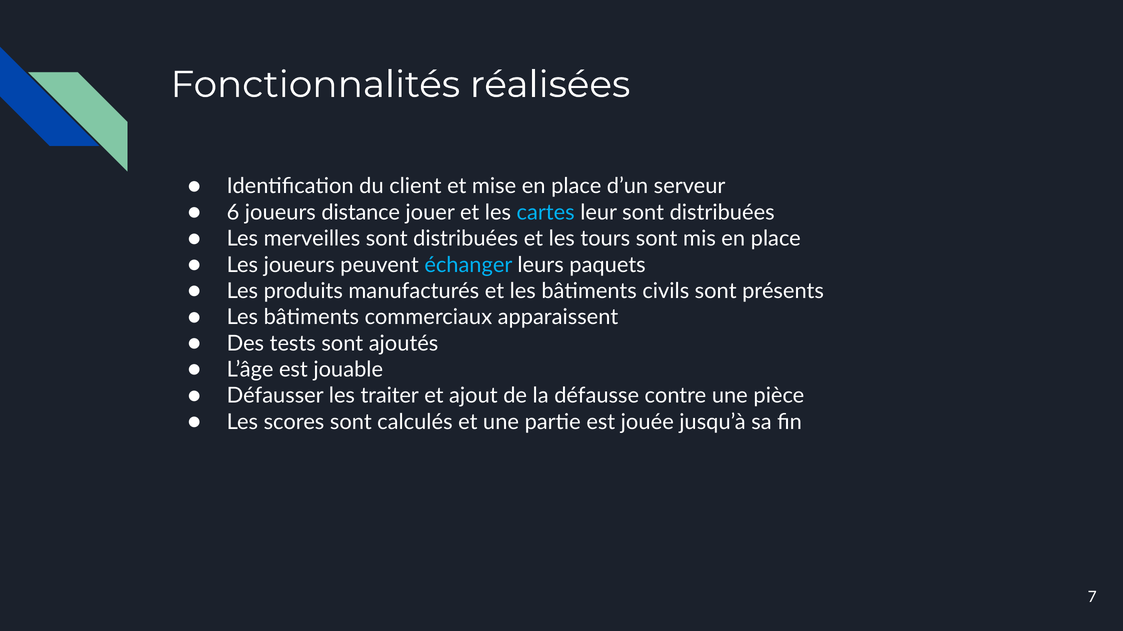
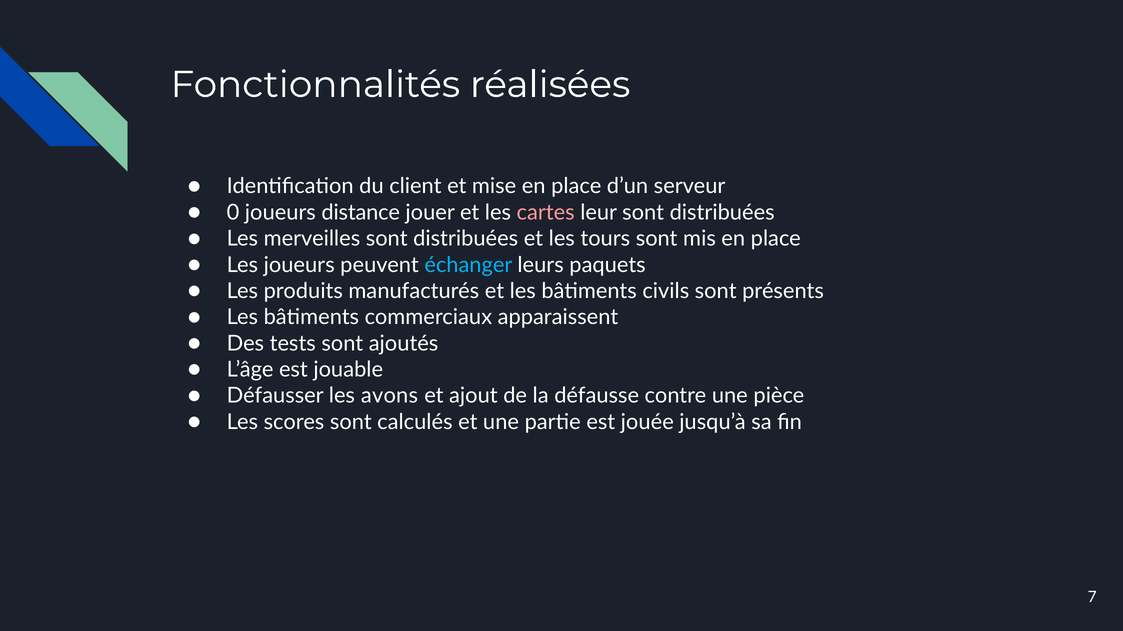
6: 6 -> 0
cartes colour: light blue -> pink
traiter: traiter -> avons
